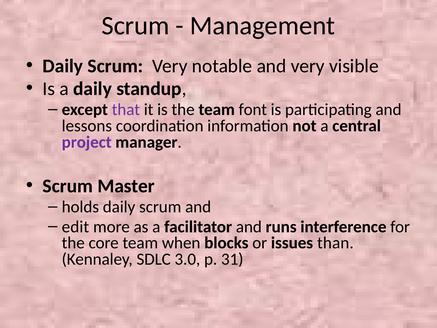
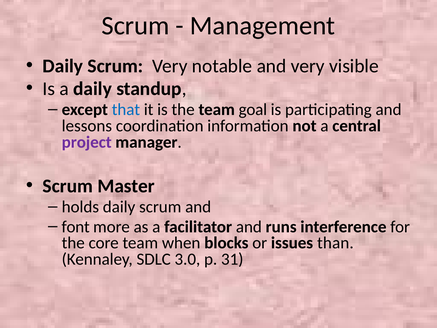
that colour: purple -> blue
font: font -> goal
edit: edit -> font
